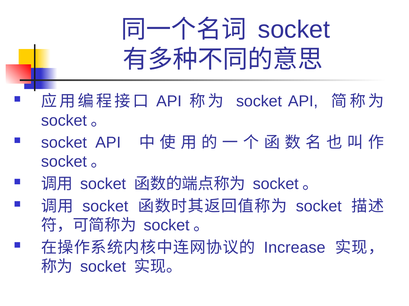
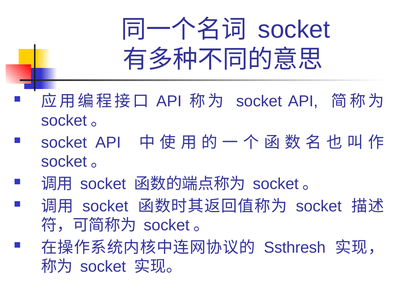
Increase: Increase -> Ssthresh
